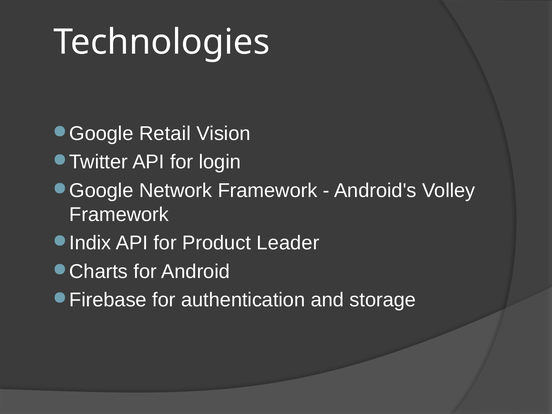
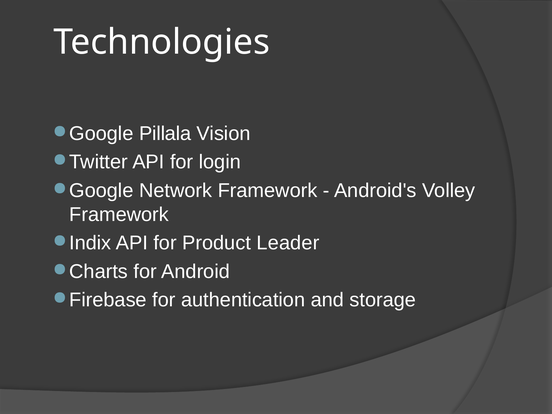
Retail: Retail -> Pillala
